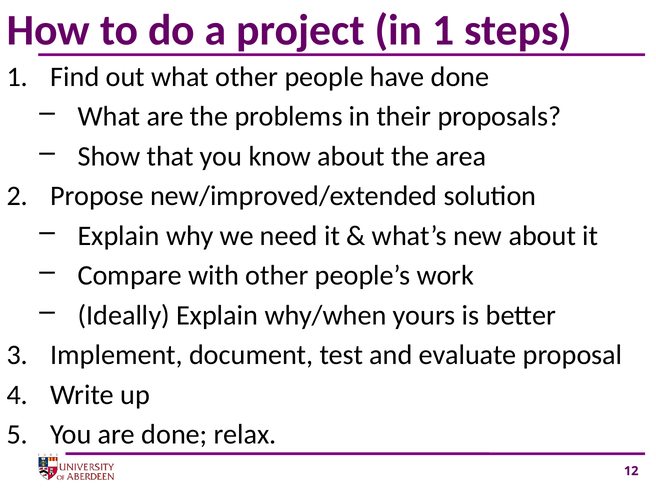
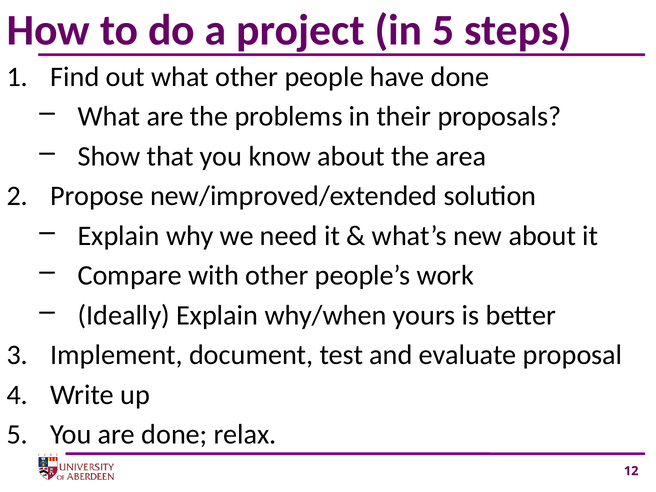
in 1: 1 -> 5
